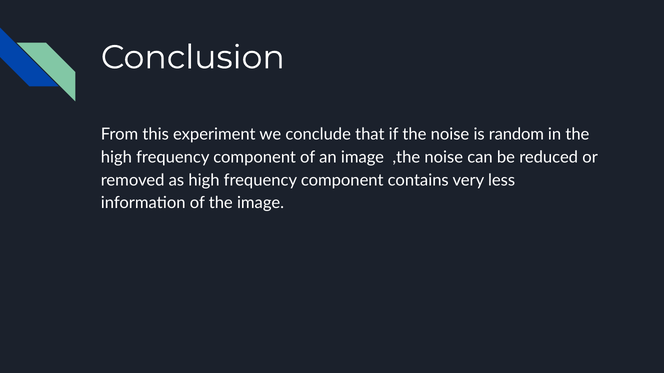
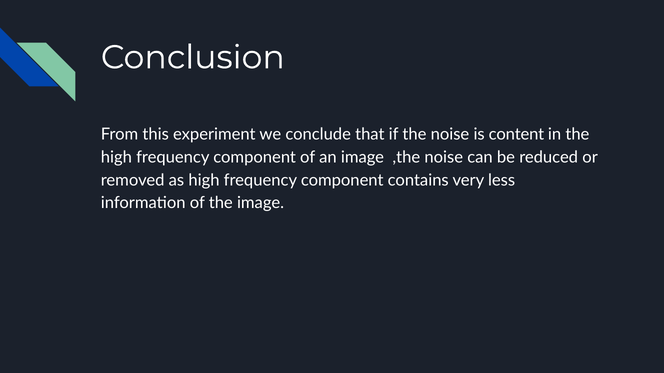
random: random -> content
